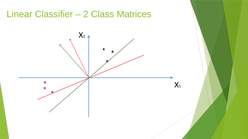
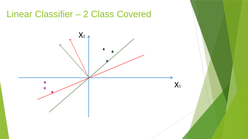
Matrices: Matrices -> Covered
